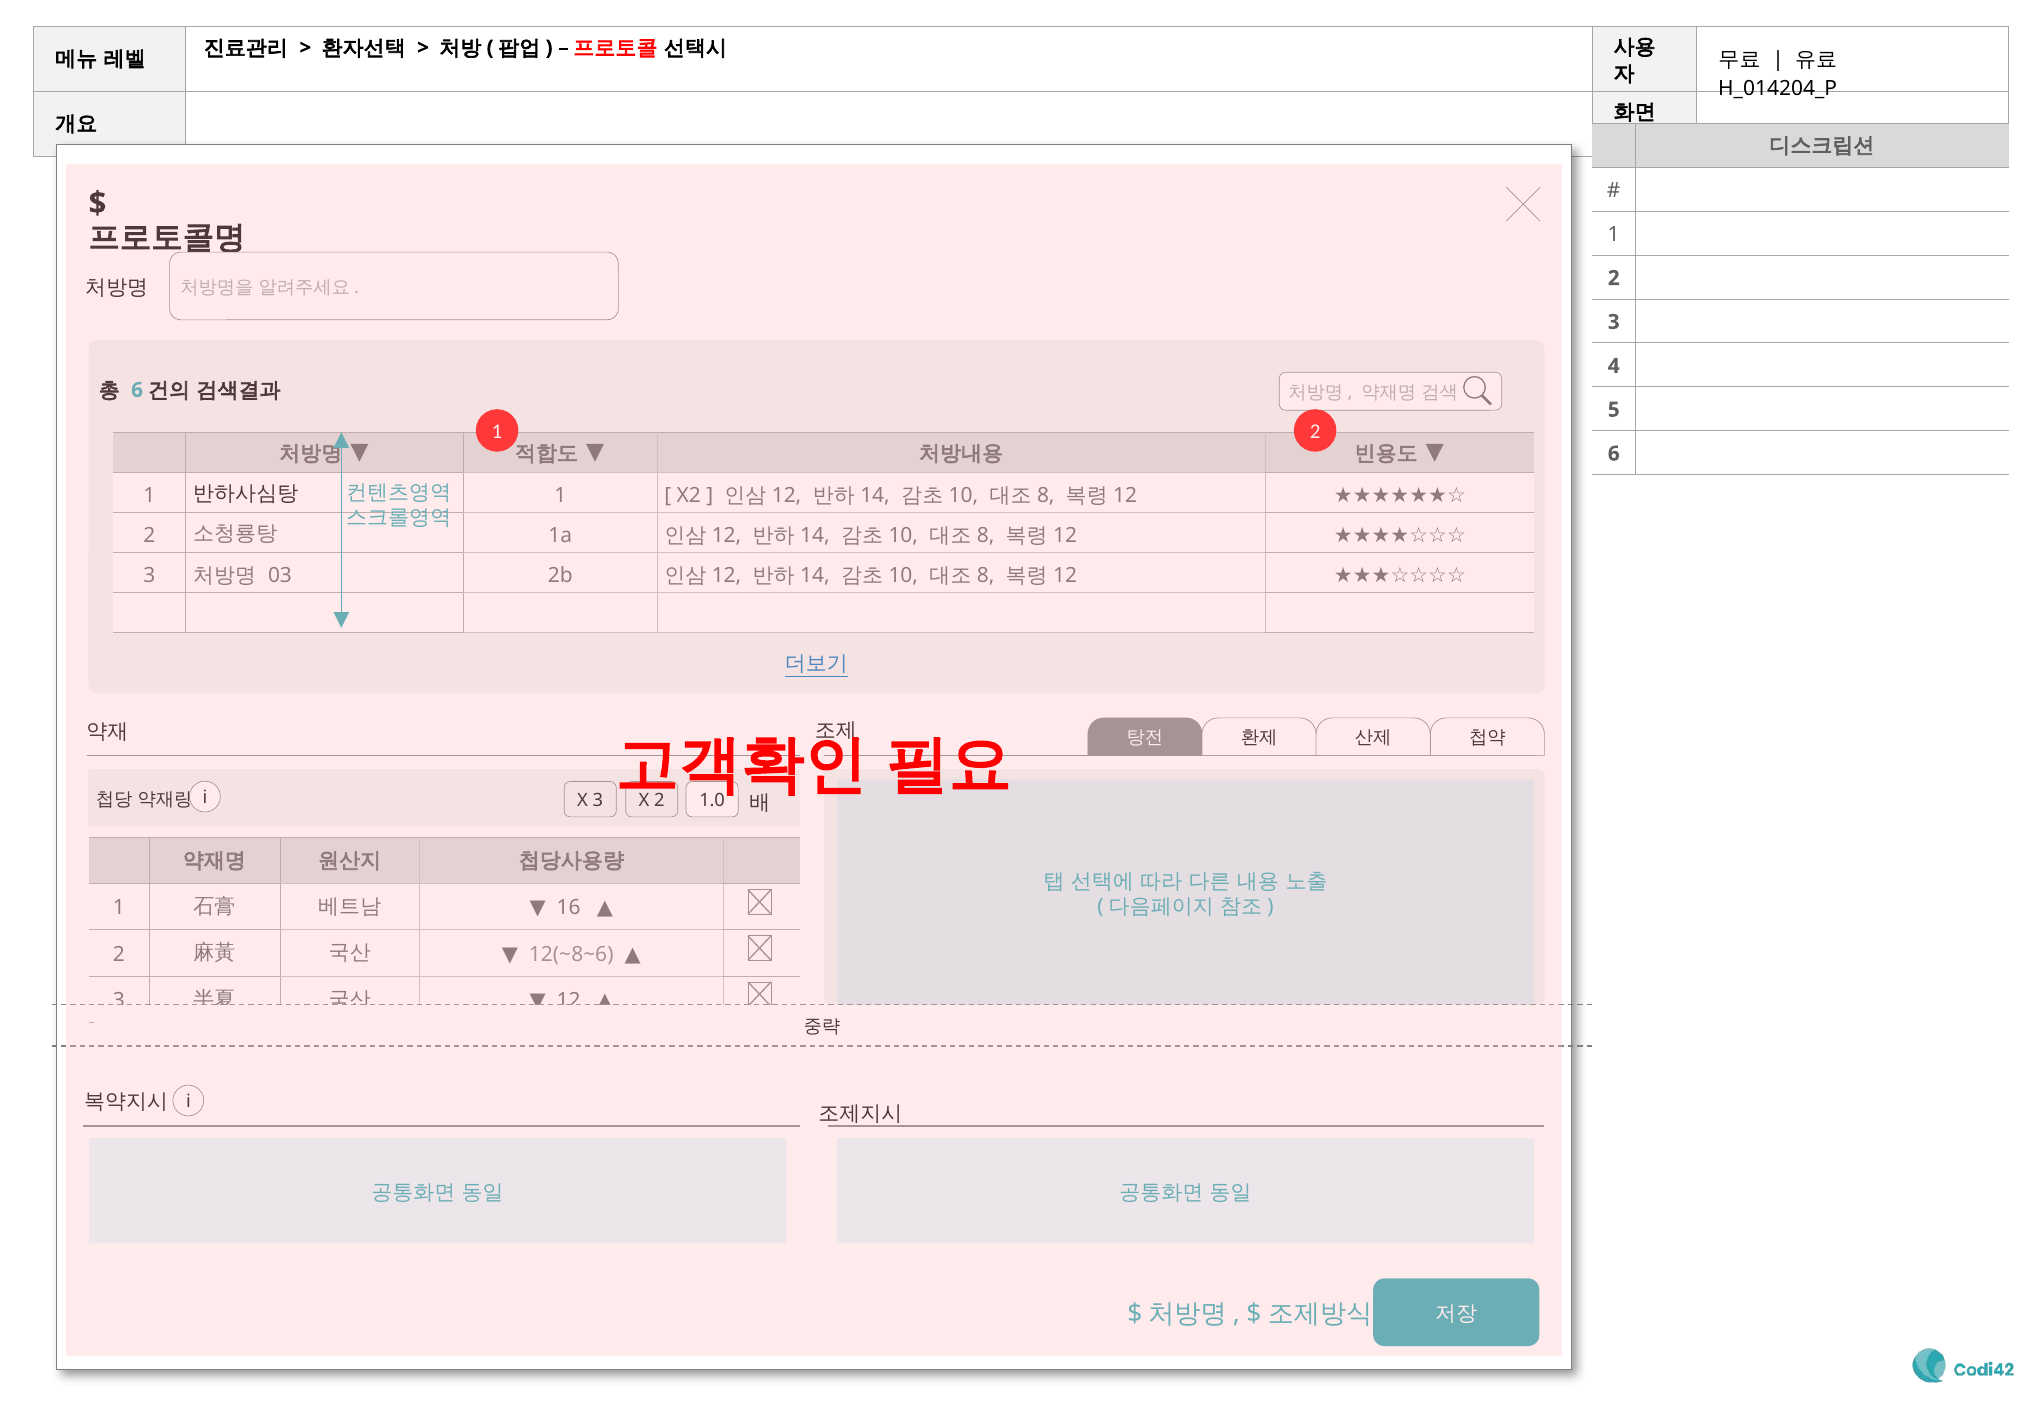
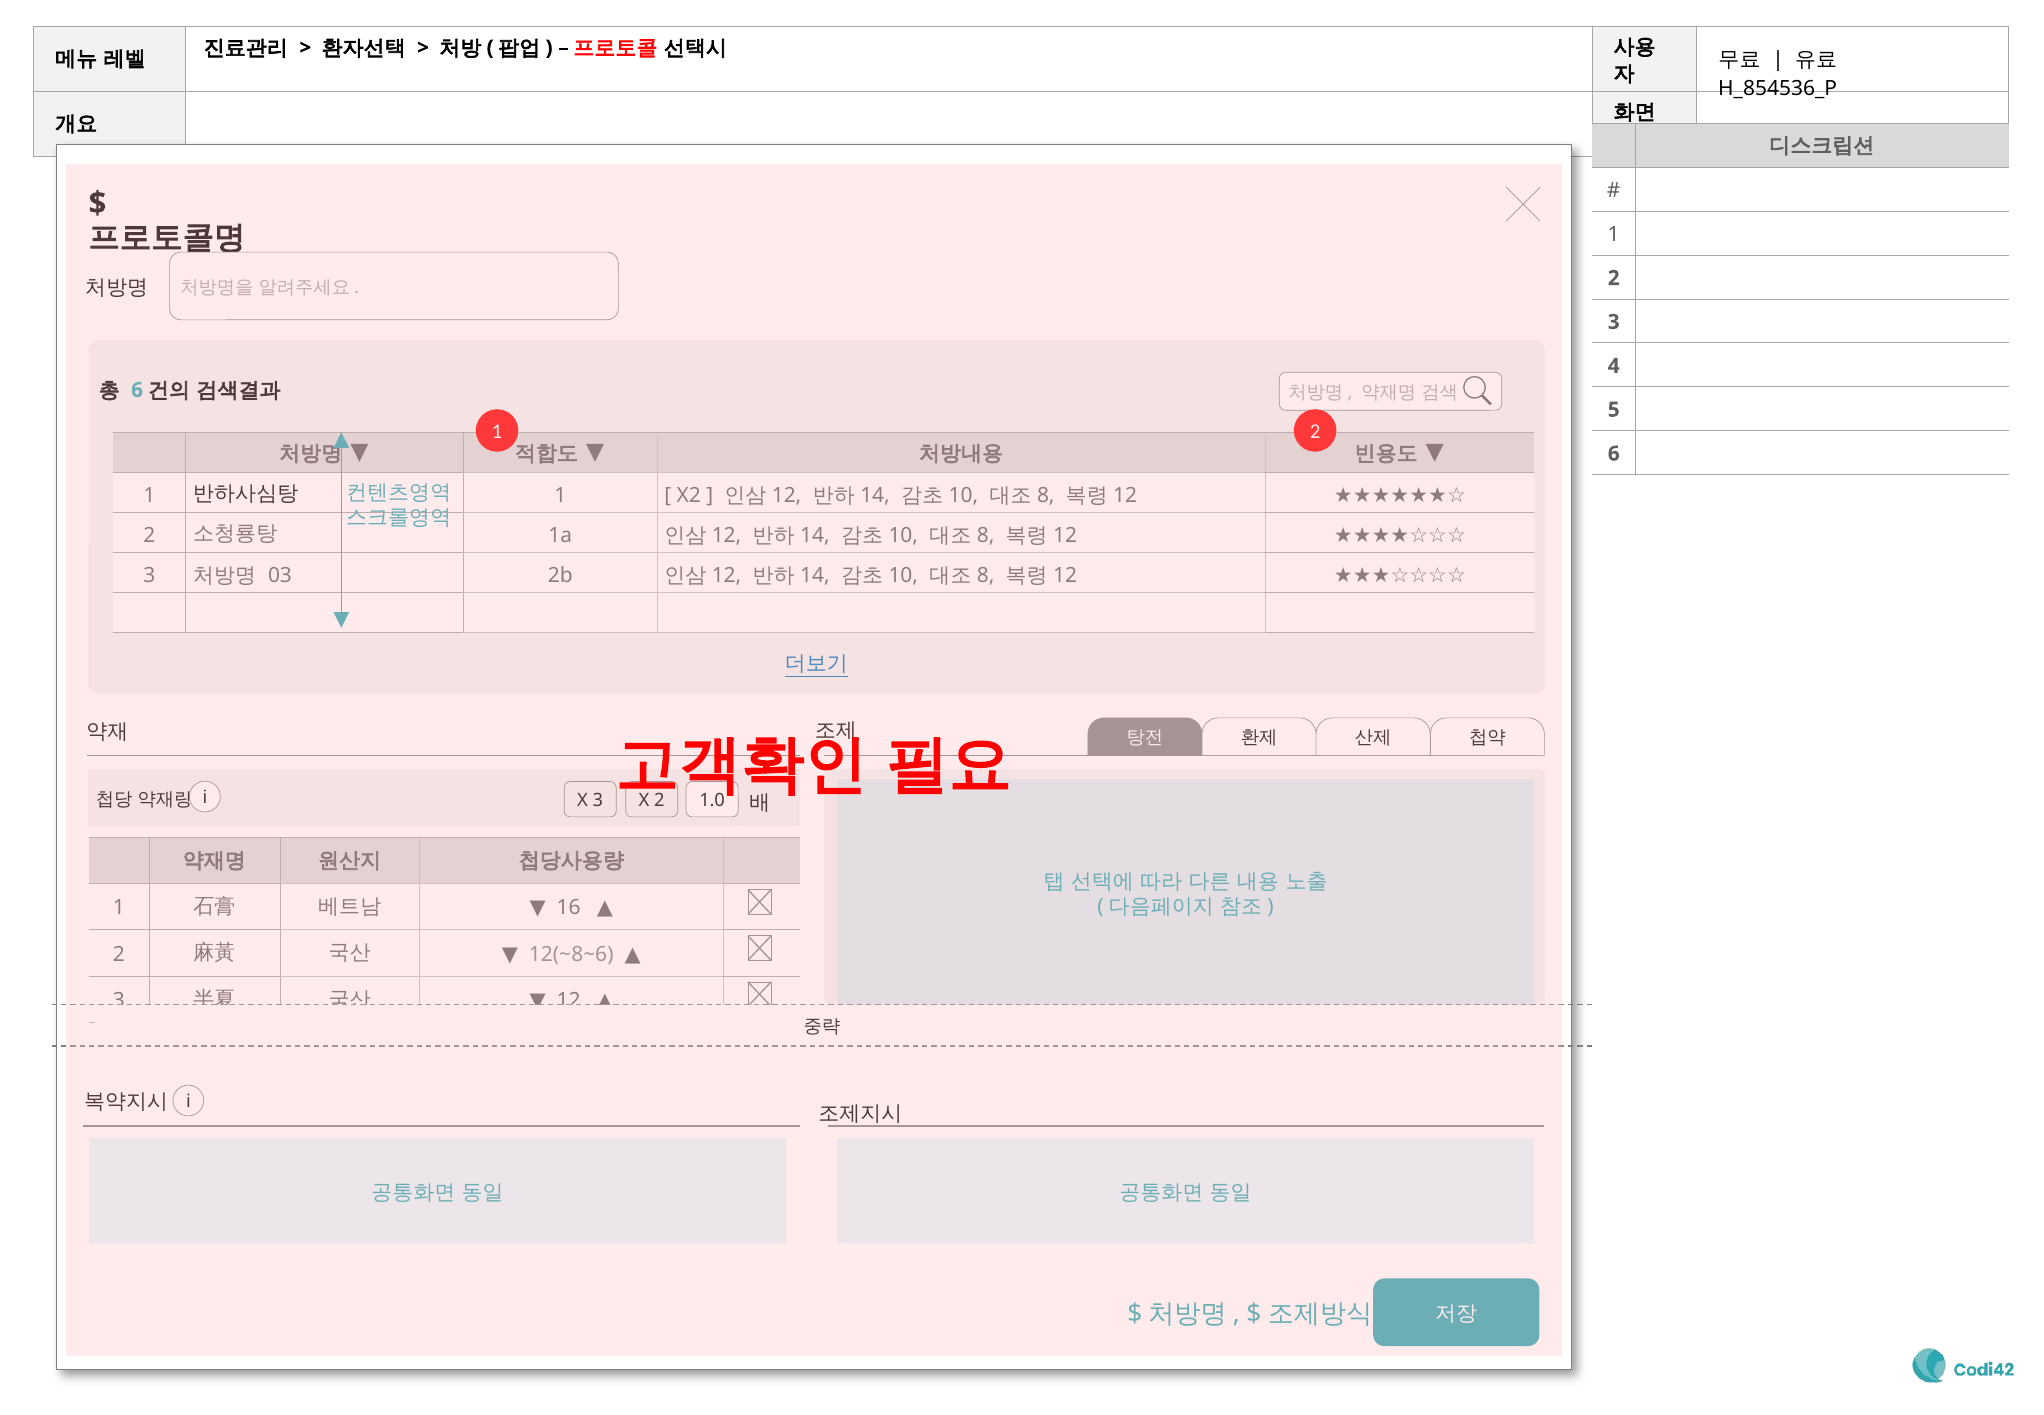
H_014204_P: H_014204_P -> H_854536_P
